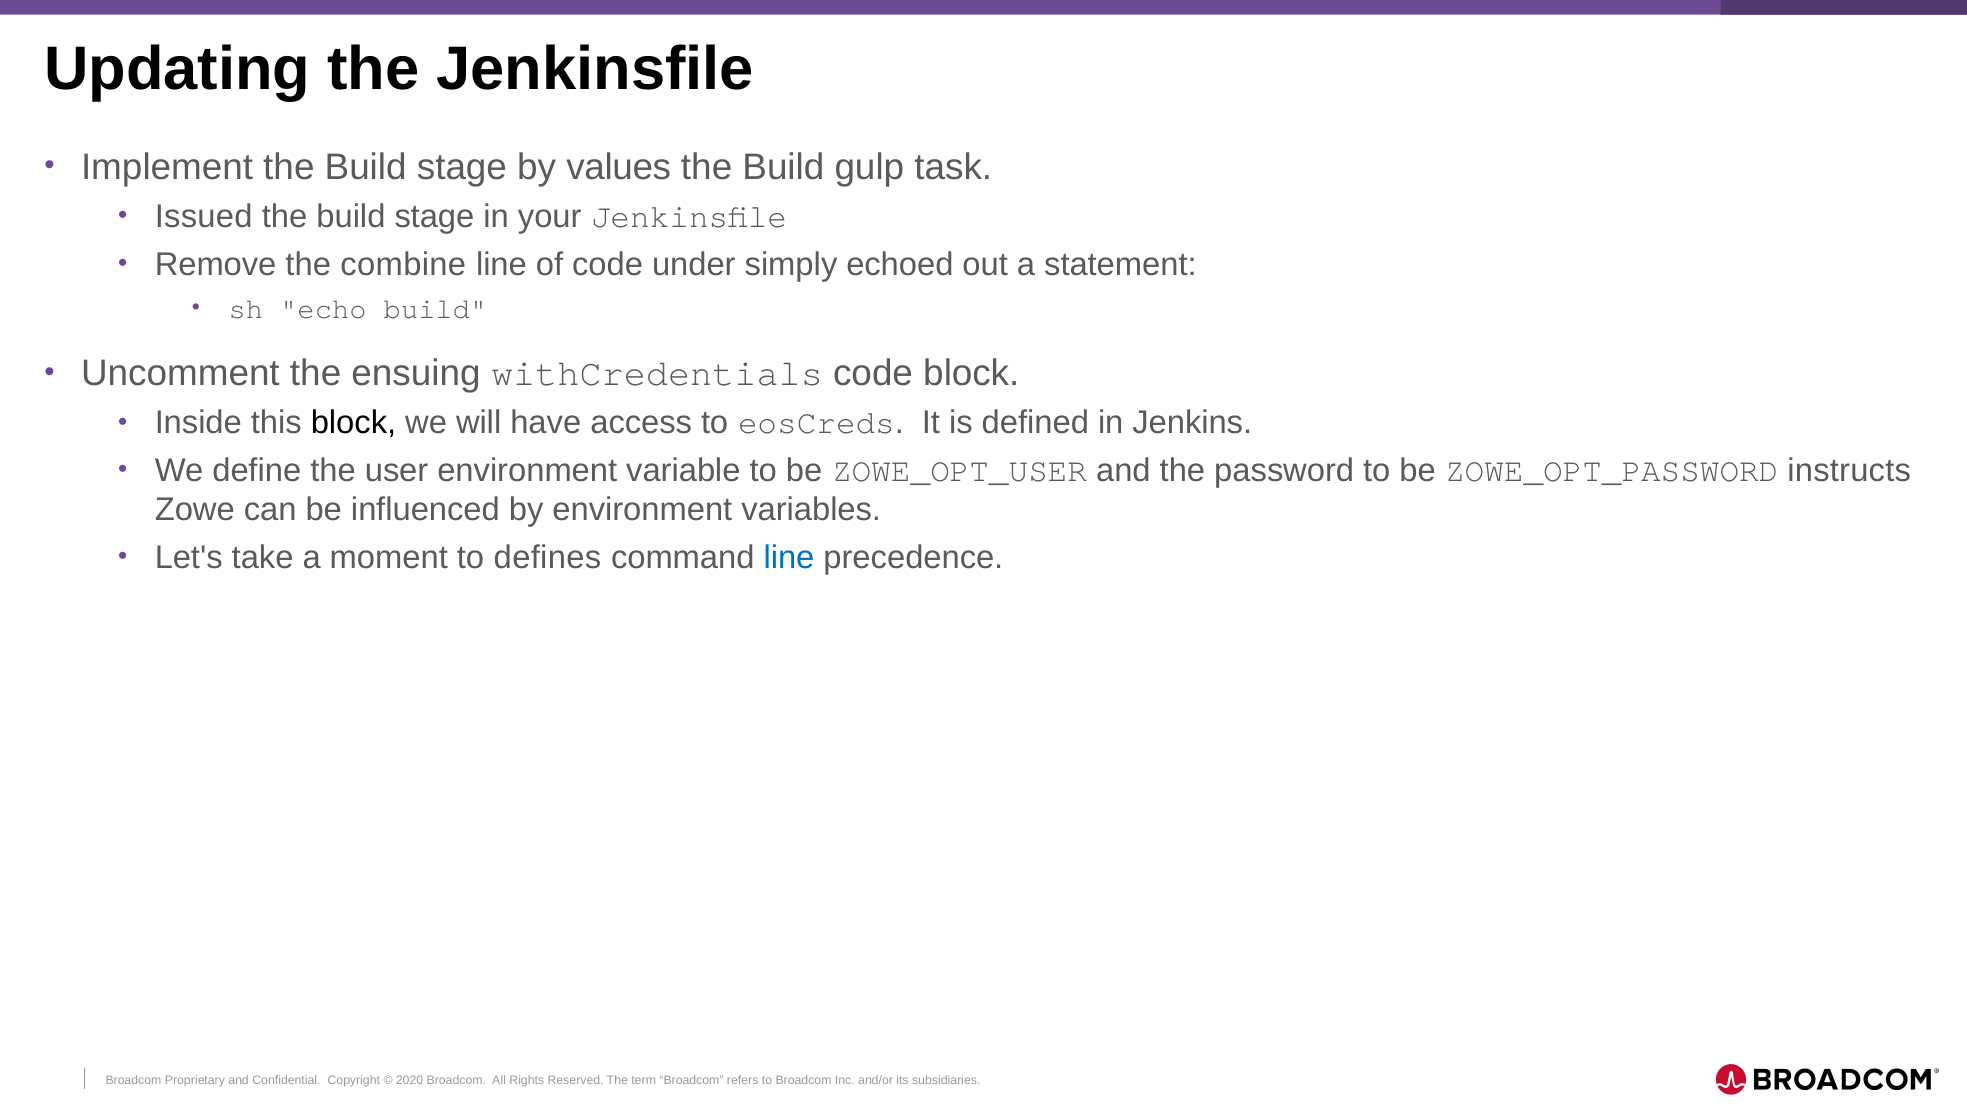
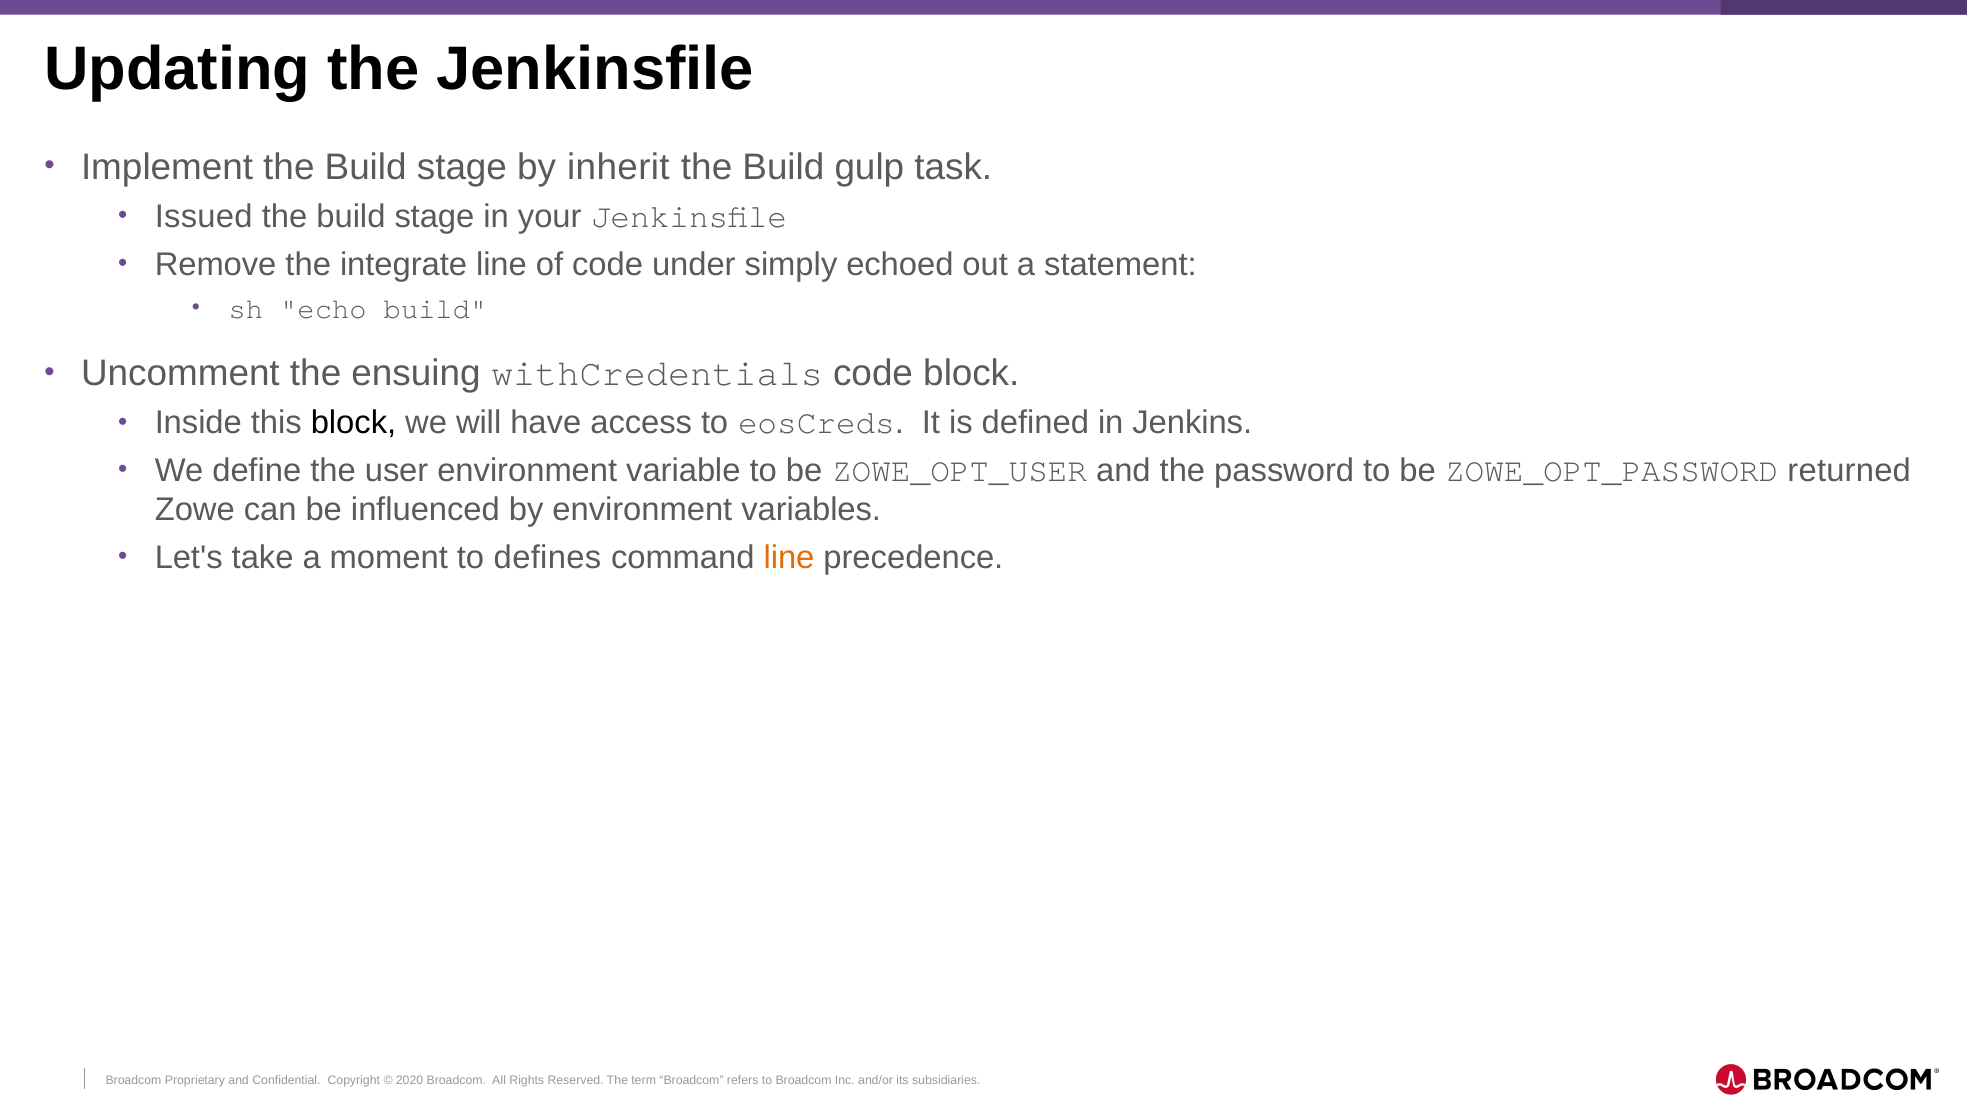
values: values -> inherit
combine: combine -> integrate
instructs: instructs -> returned
line at (789, 558) colour: blue -> orange
